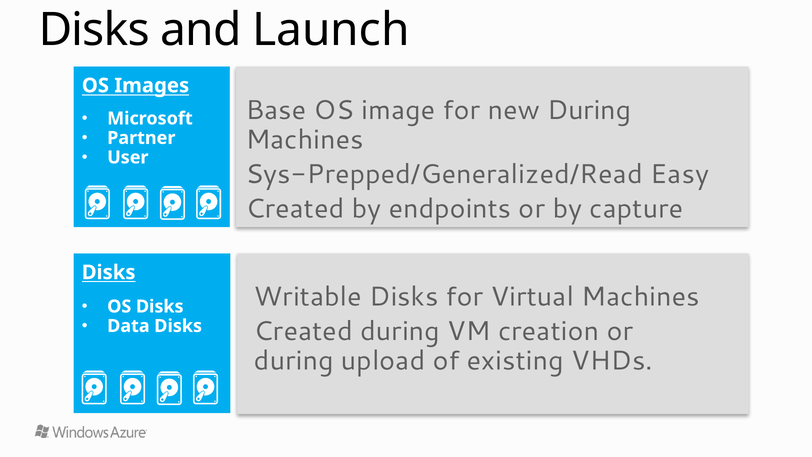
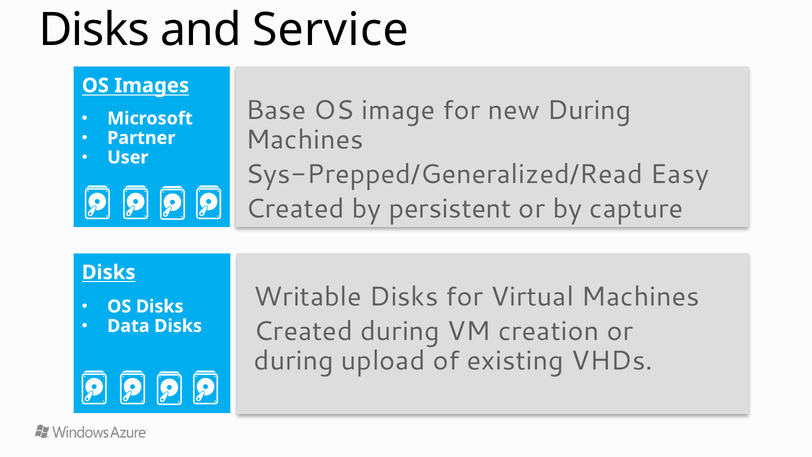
Launch: Launch -> Service
endpoints: endpoints -> persistent
